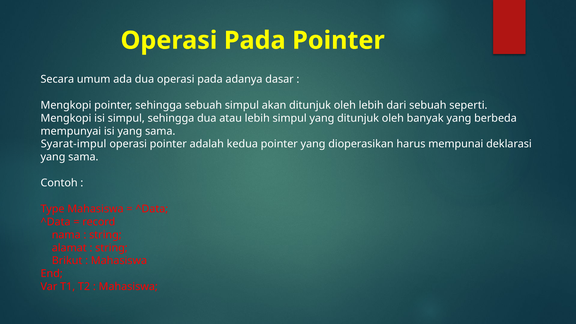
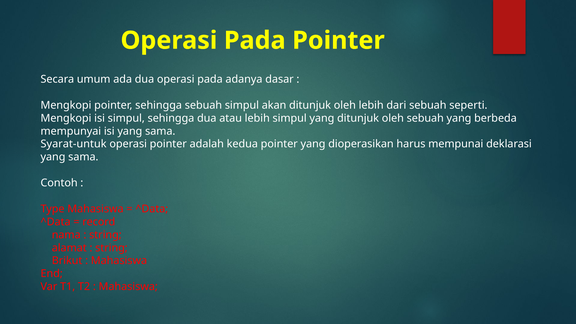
oleh banyak: banyak -> sebuah
Syarat-impul: Syarat-impul -> Syarat-untuk
